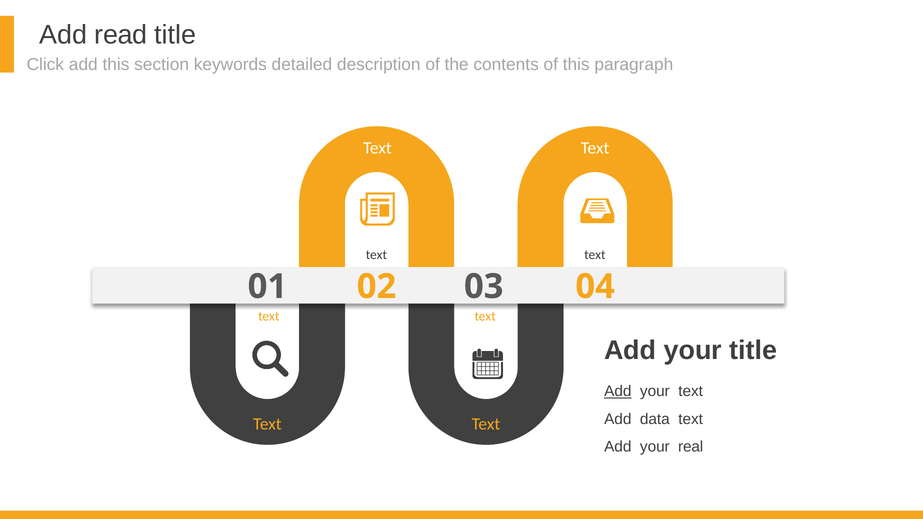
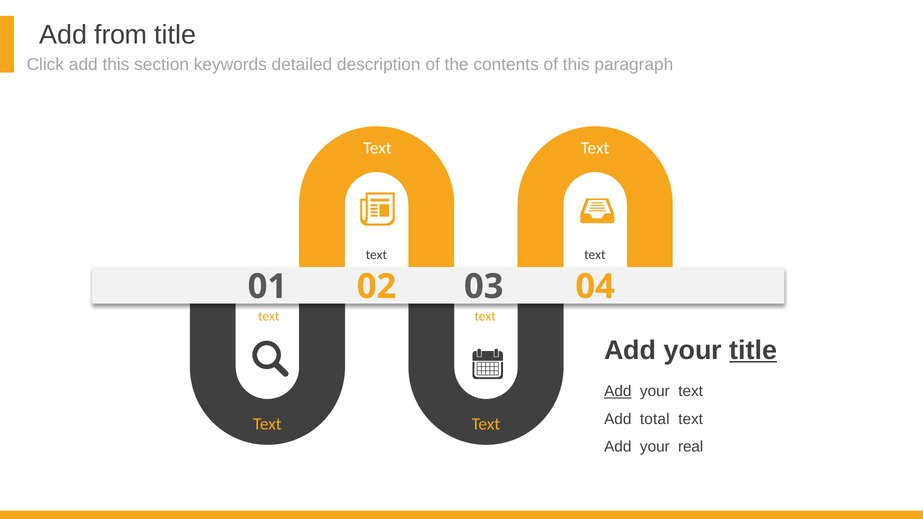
read: read -> from
title at (753, 350) underline: none -> present
data: data -> total
